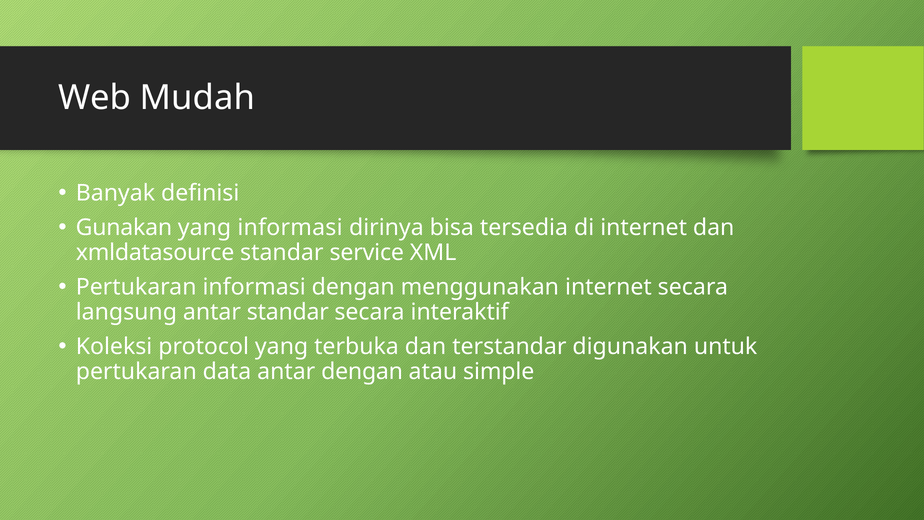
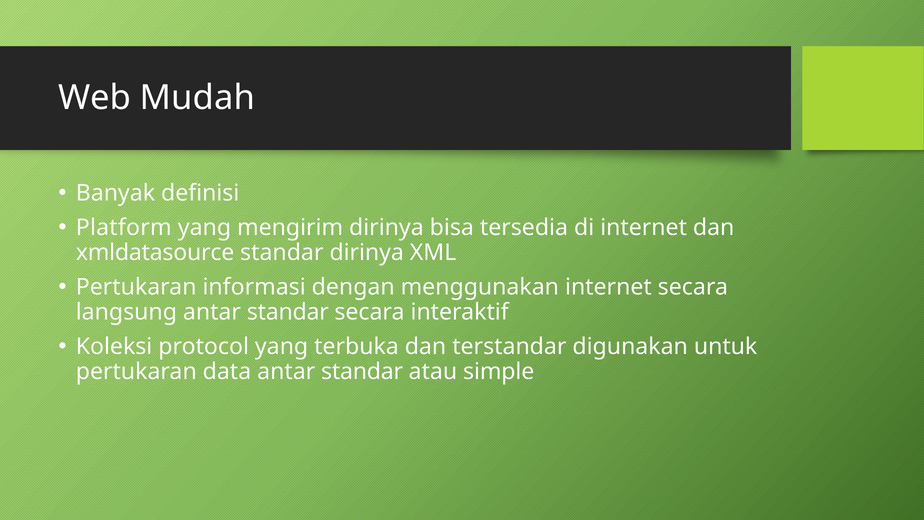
Gunakan: Gunakan -> Platform
yang informasi: informasi -> mengirim
standar service: service -> dirinya
data antar dengan: dengan -> standar
